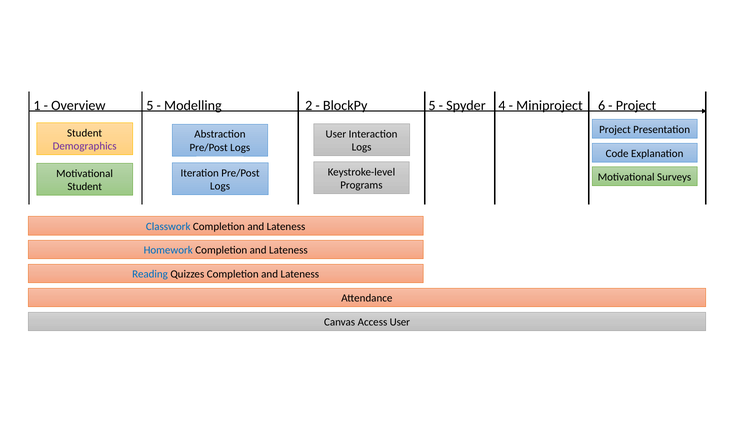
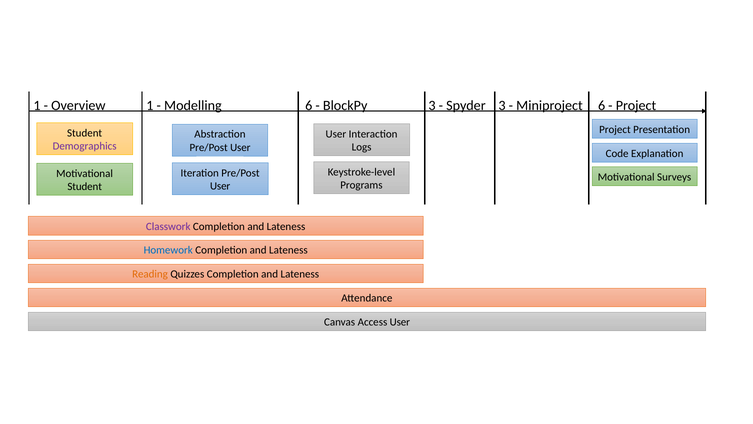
Overview 5: 5 -> 1
Modelling 2: 2 -> 6
BlockPy 5: 5 -> 3
Spyder 4: 4 -> 3
Logs at (240, 147): Logs -> User
Logs at (220, 186): Logs -> User
Classwork colour: blue -> purple
Reading colour: blue -> orange
